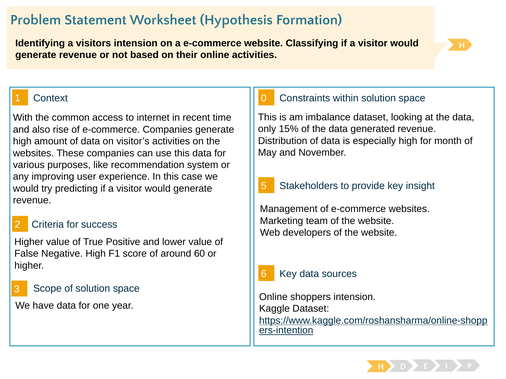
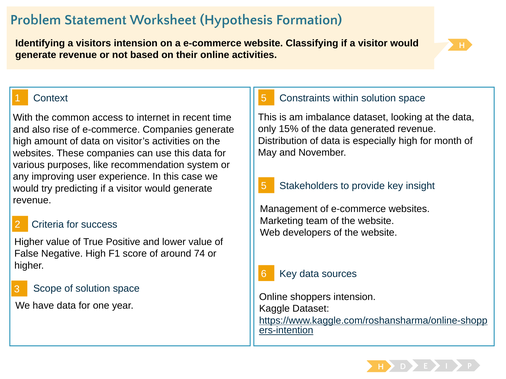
1 0: 0 -> 5
60: 60 -> 74
